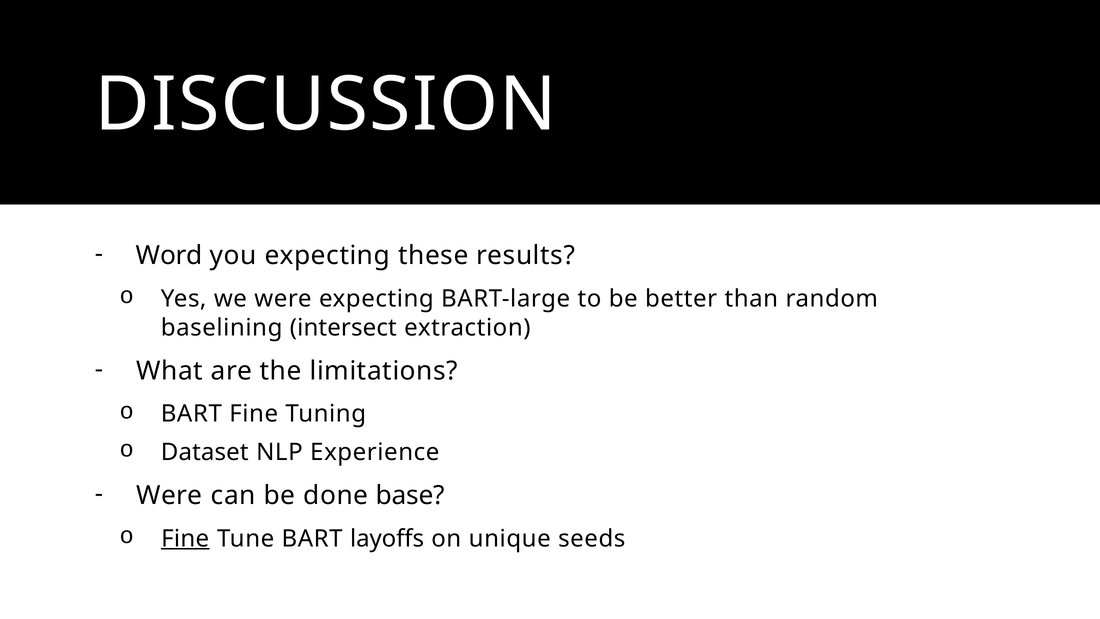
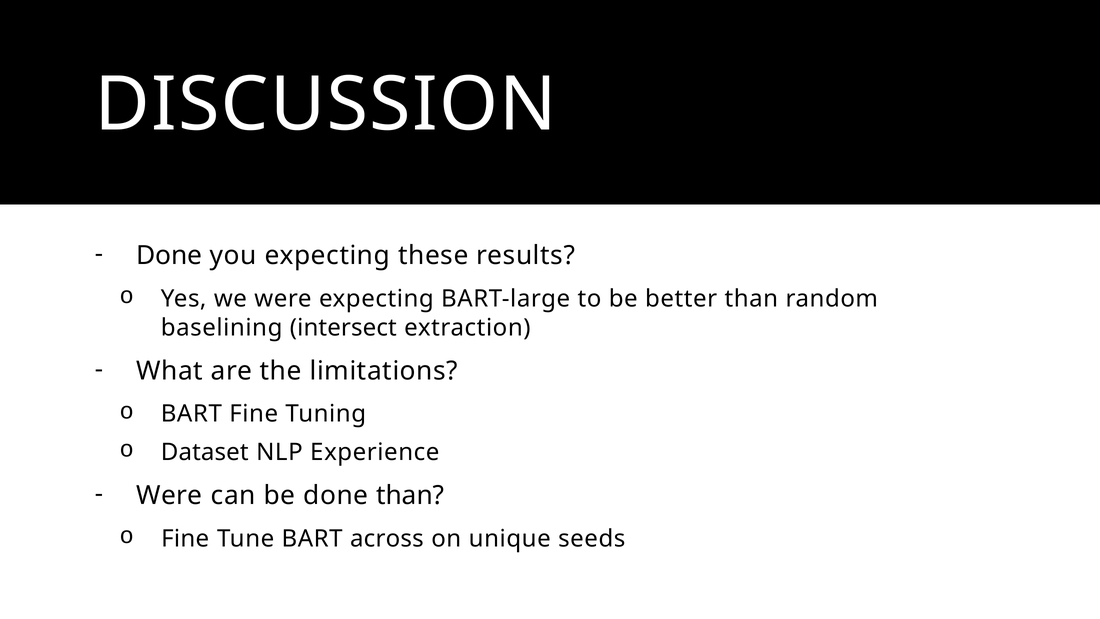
Word at (169, 256): Word -> Done
done base: base -> than
Fine at (185, 538) underline: present -> none
layoffs: layoffs -> across
